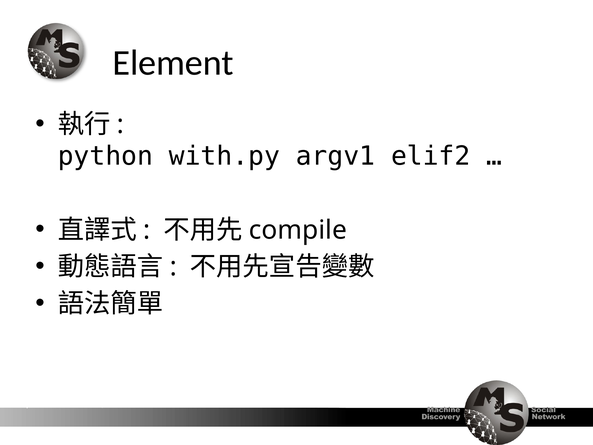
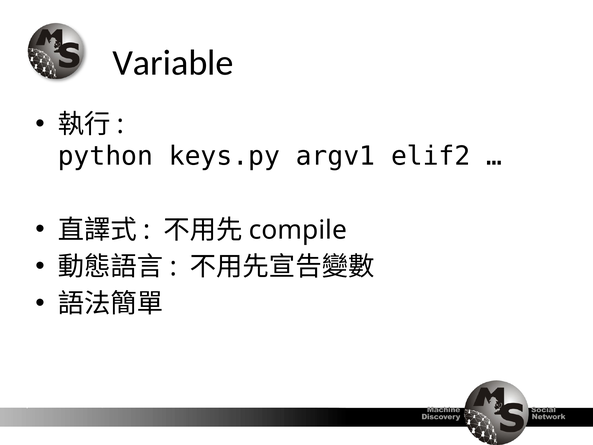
Element: Element -> Variable
with.py: with.py -> keys.py
